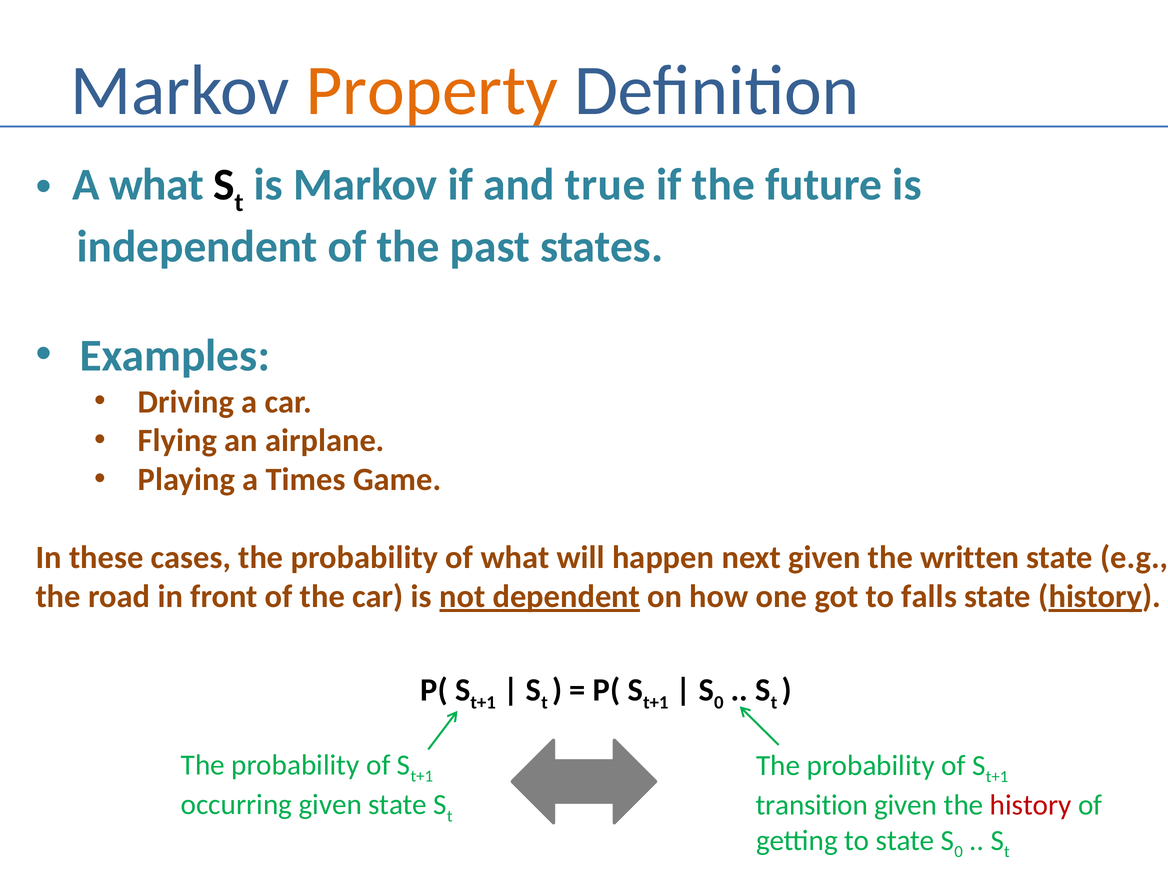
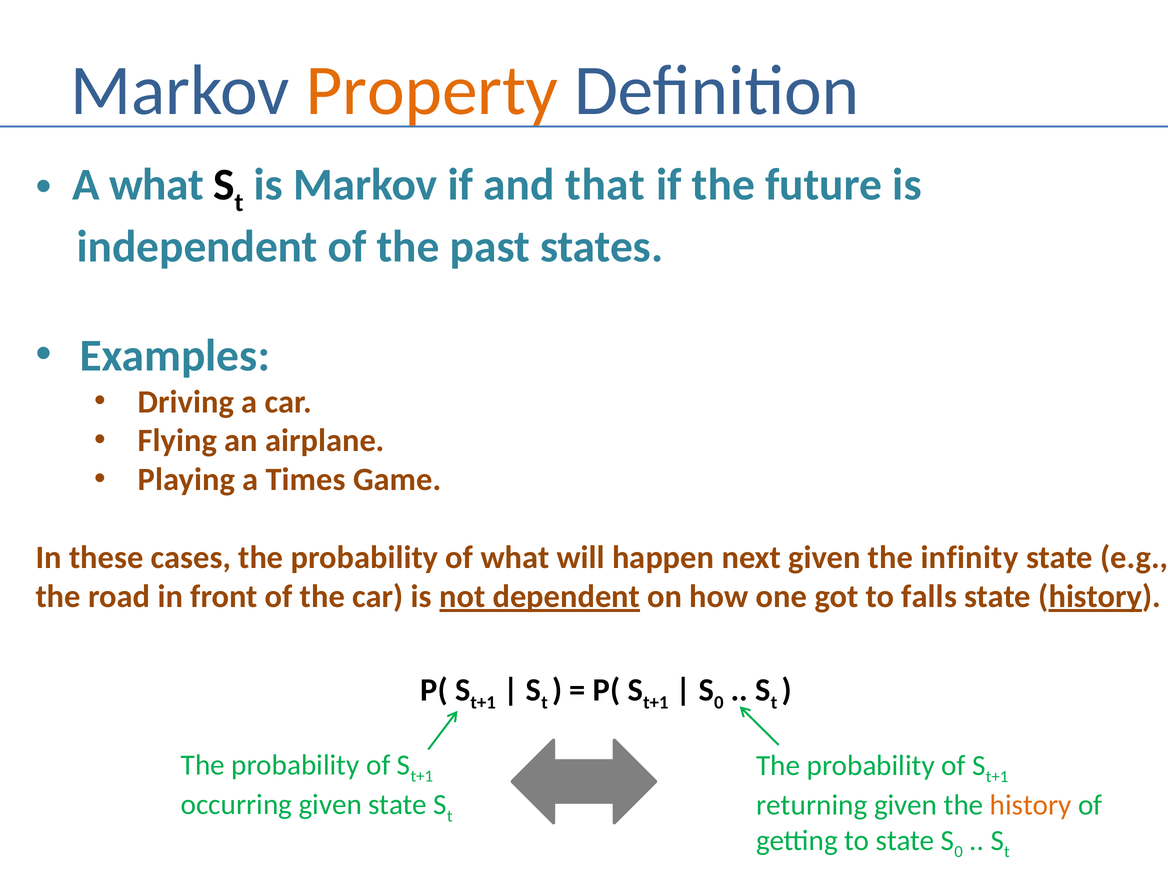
true: true -> that
written: written -> infinity
transition: transition -> returning
history at (1031, 805) colour: red -> orange
